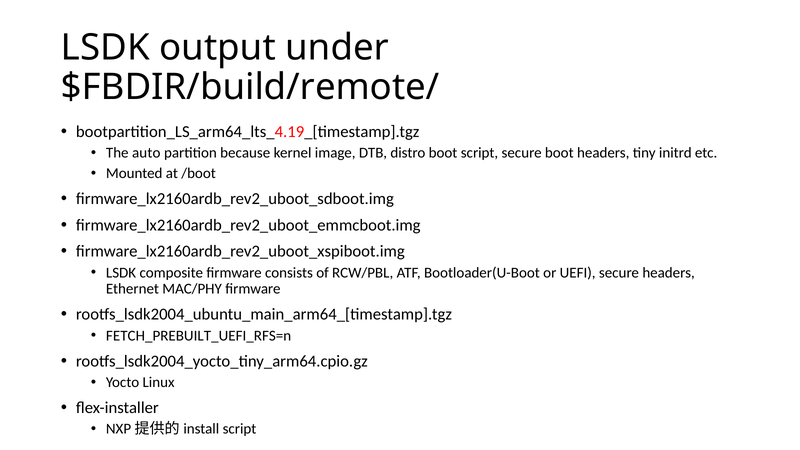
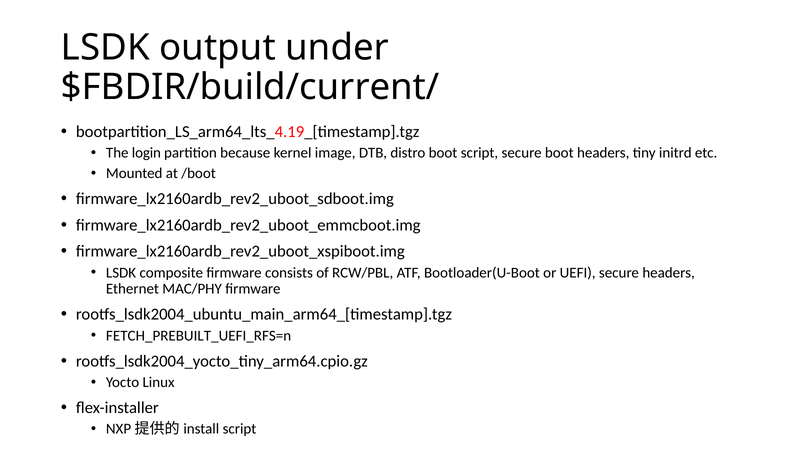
$FBDIR/build/remote/: $FBDIR/build/remote/ -> $FBDIR/build/current/
auto: auto -> login
